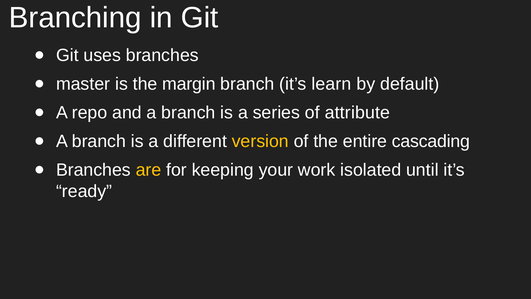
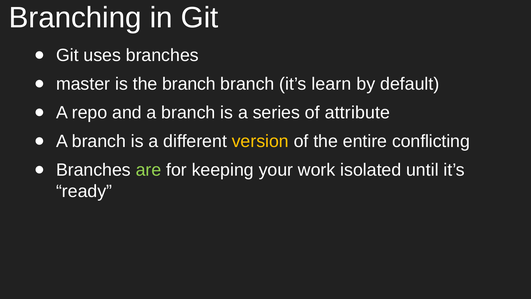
the margin: margin -> branch
cascading: cascading -> conflicting
are colour: yellow -> light green
